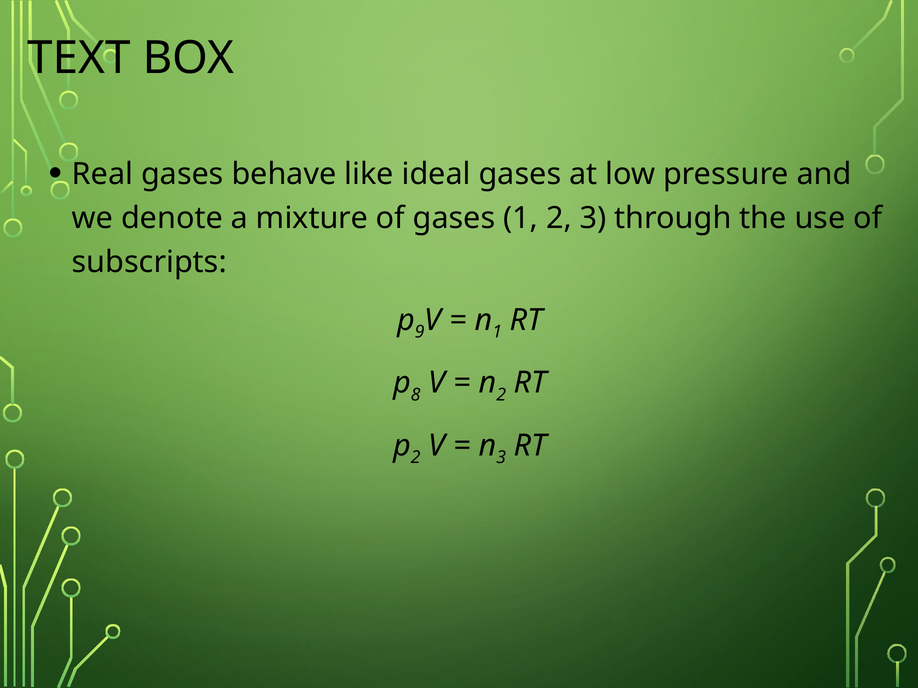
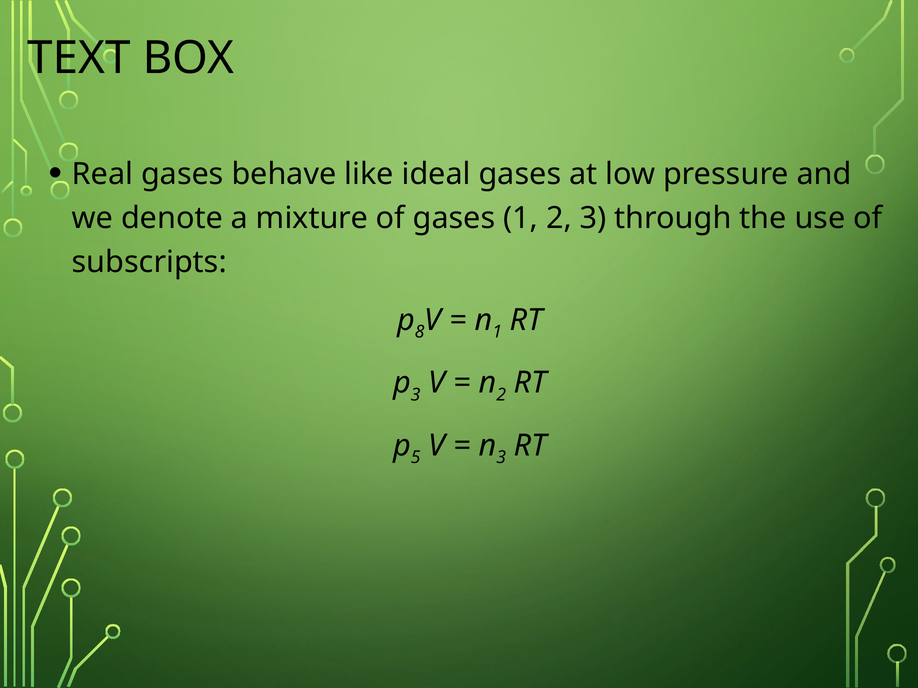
9: 9 -> 8
8 at (416, 395): 8 -> 3
2 at (416, 458): 2 -> 5
